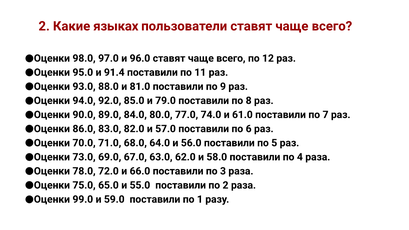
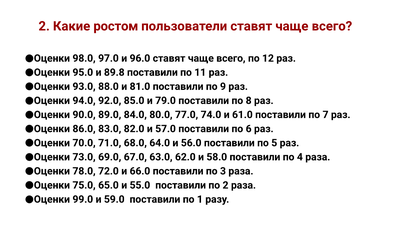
языках: языках -> ростом
91.4: 91.4 -> 89.8
